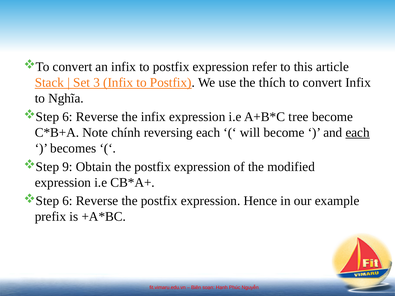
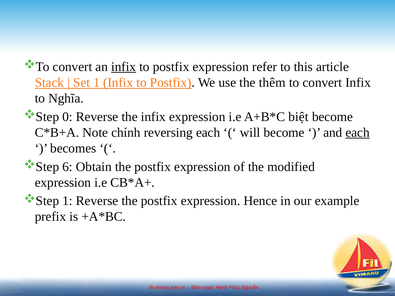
infix at (124, 67) underline: none -> present
Set 3: 3 -> 1
thích: thích -> thêm
6 at (68, 117): 6 -> 0
tree: tree -> biệt
9: 9 -> 6
6 at (68, 201): 6 -> 1
